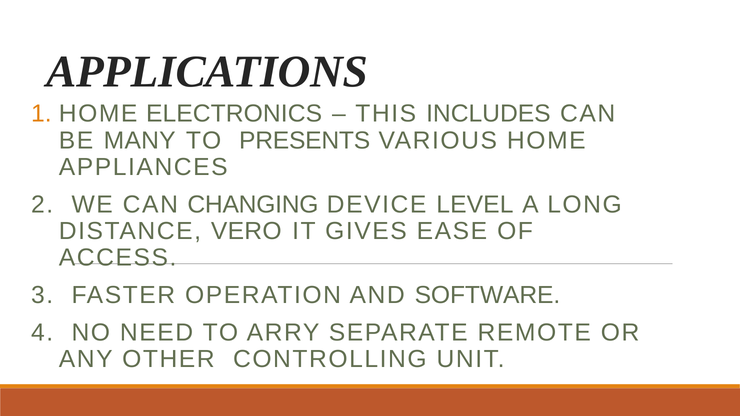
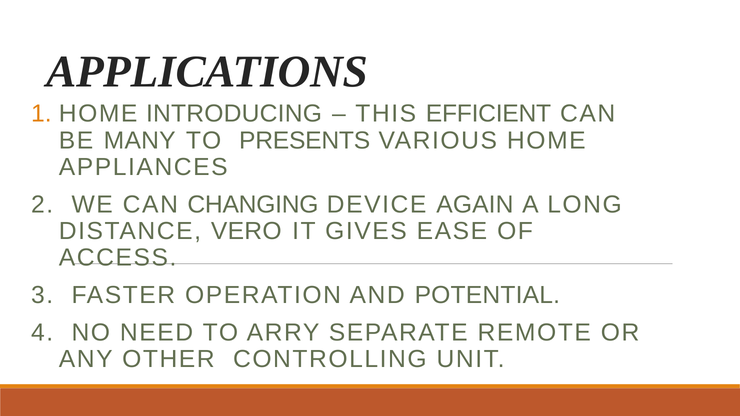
ELECTRONICS: ELECTRONICS -> INTRODUCING
INCLUDES: INCLUDES -> EFFICIENT
LEVEL: LEVEL -> AGAIN
SOFTWARE: SOFTWARE -> POTENTIAL
